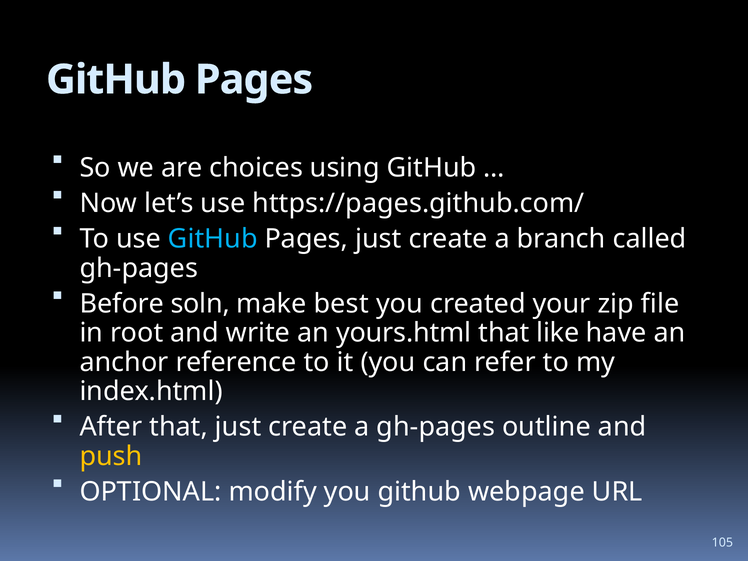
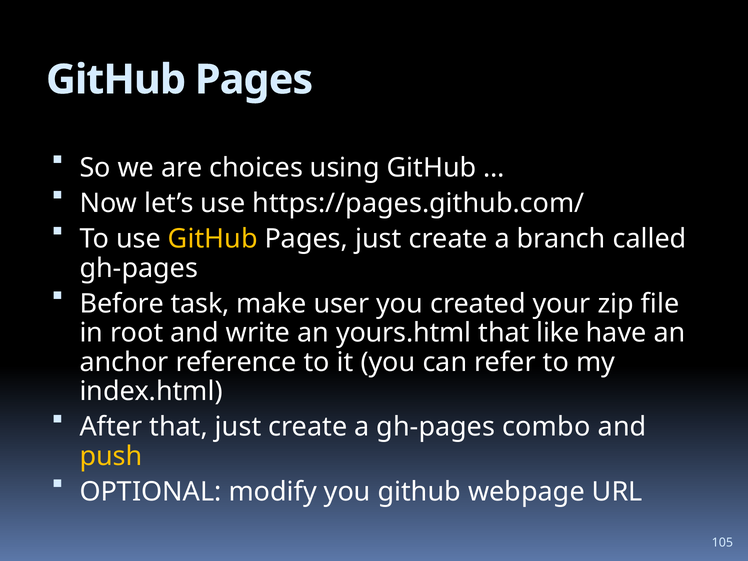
GitHub at (213, 239) colour: light blue -> yellow
soln: soln -> task
best: best -> user
outline: outline -> combo
